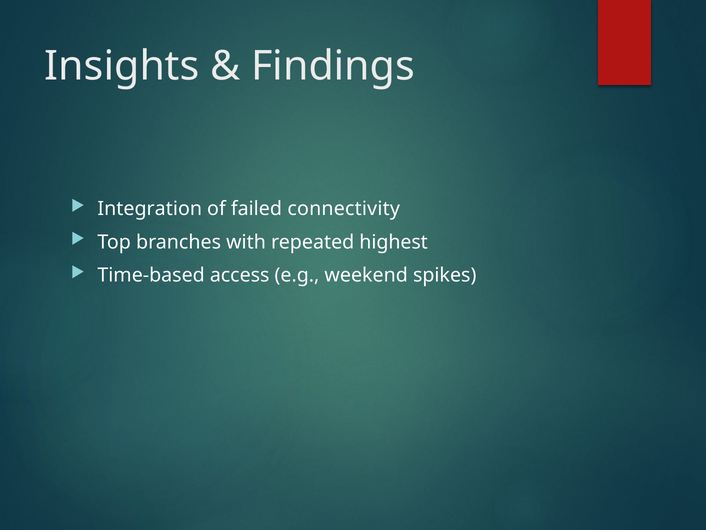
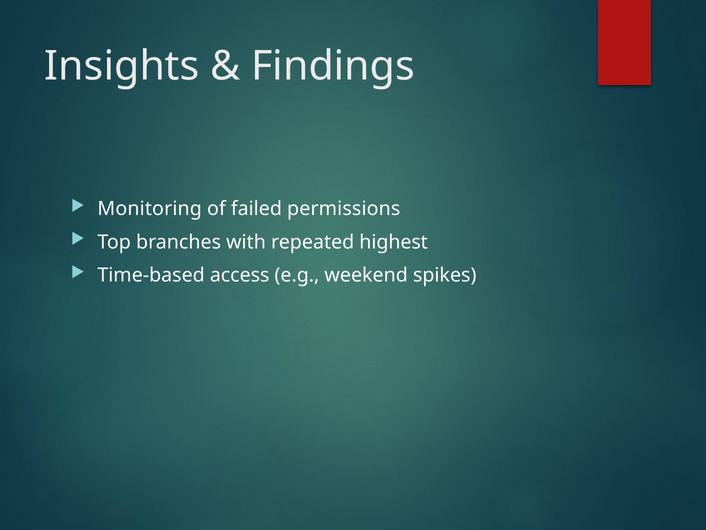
Integration: Integration -> Monitoring
connectivity: connectivity -> permissions
